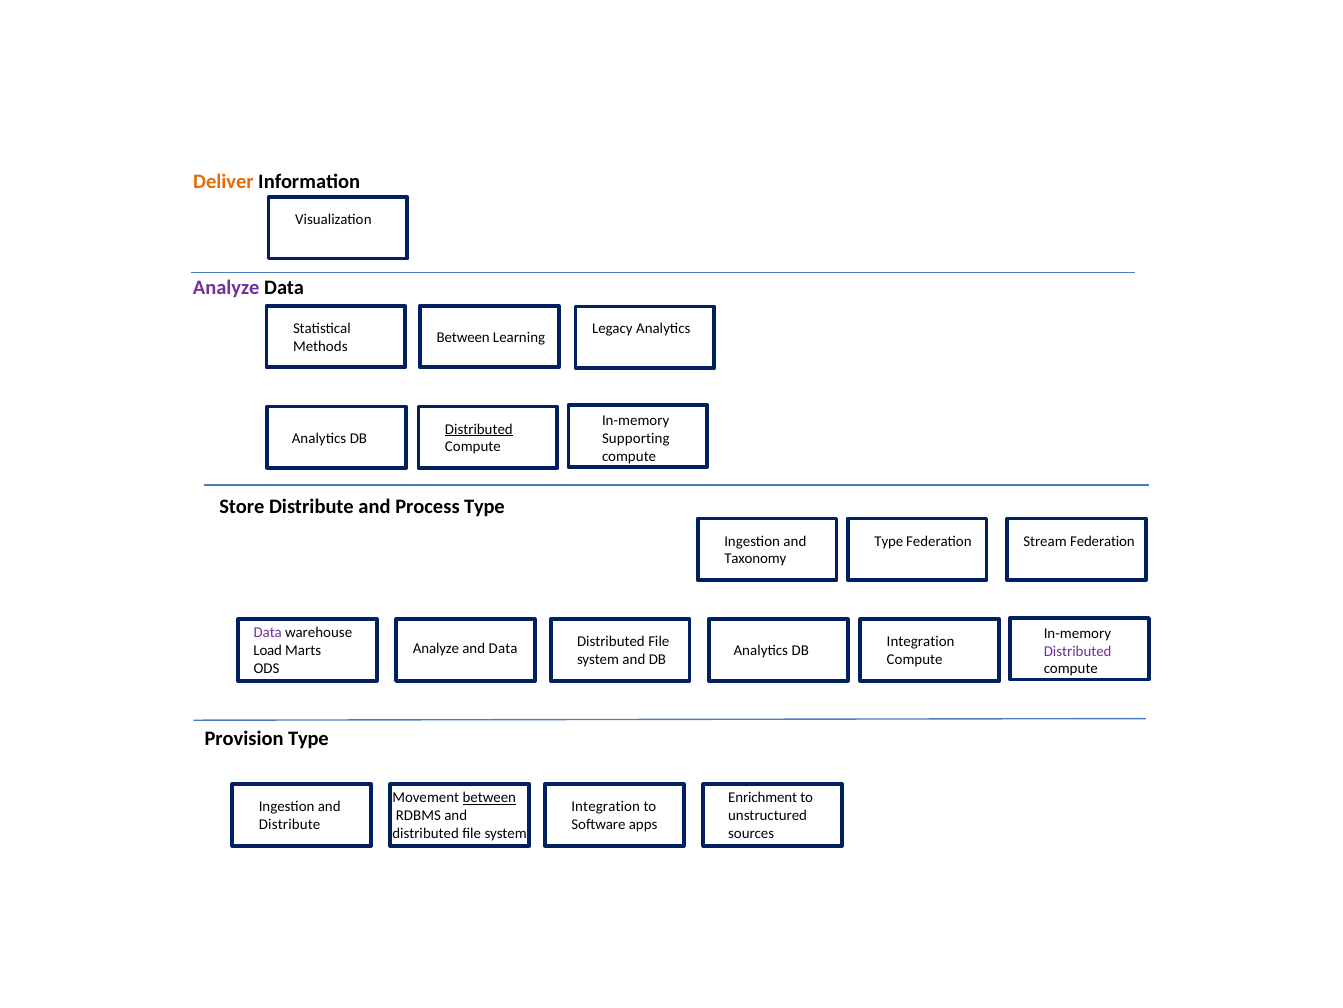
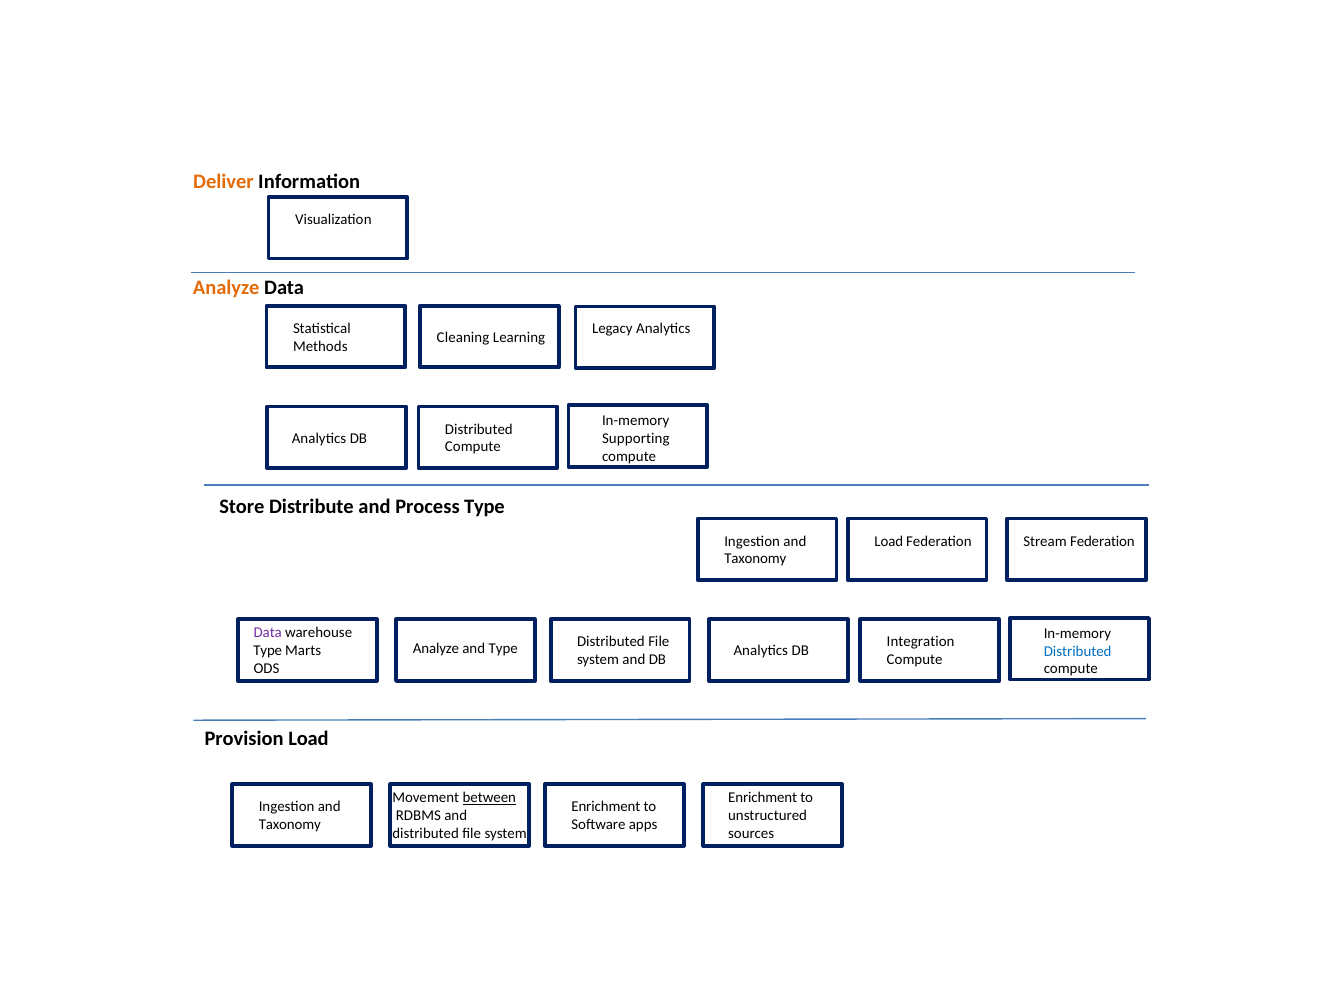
Analyze at (226, 287) colour: purple -> orange
Between at (463, 337): Between -> Cleaning
Distributed at (479, 429) underline: present -> none
Type at (889, 541): Type -> Load
and Data: Data -> Type
Load at (268, 650): Load -> Type
Distributed at (1078, 651) colour: purple -> blue
Provision Type: Type -> Load
Integration at (606, 806): Integration -> Enrichment
Distribute at (290, 824): Distribute -> Taxonomy
